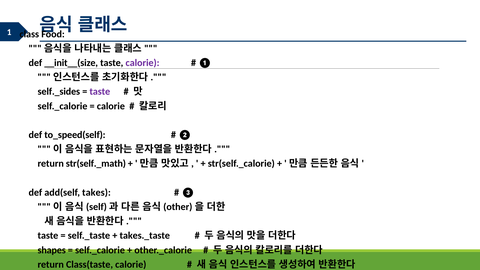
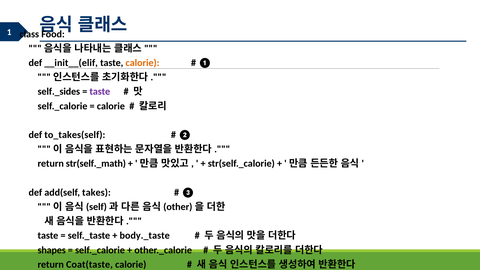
__init__(size: __init__(size -> __init__(elif
calorie at (143, 63) colour: purple -> orange
to_speed(self: to_speed(self -> to_takes(self
takes._taste: takes._taste -> body._taste
Class(taste: Class(taste -> Coat(taste
